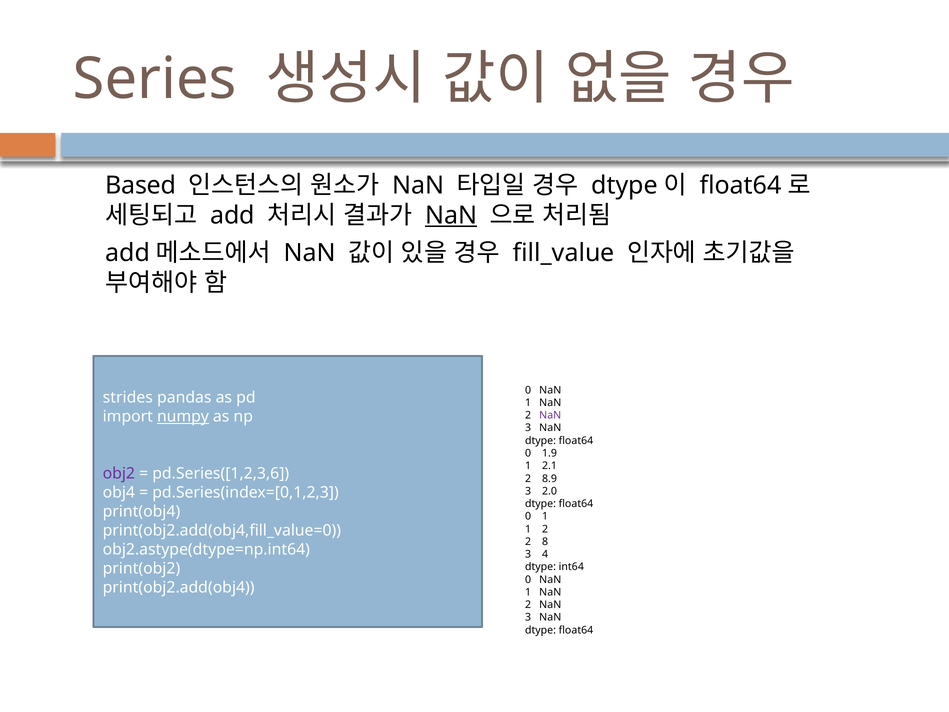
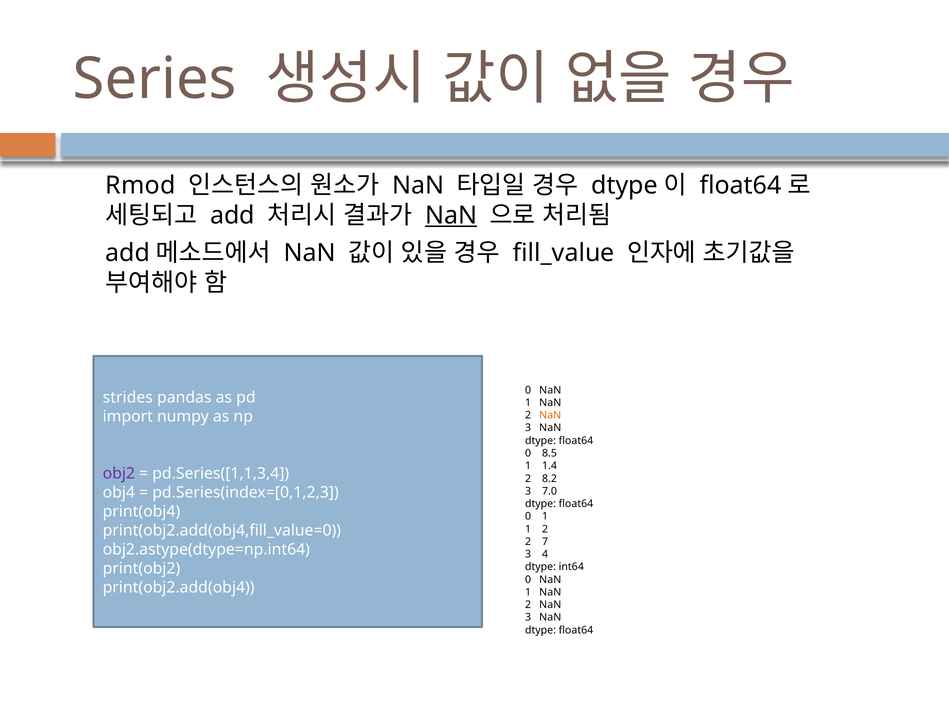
Based: Based -> Rmod
numpy underline: present -> none
NaN at (550, 415) colour: purple -> orange
1.9: 1.9 -> 8.5
2.1: 2.1 -> 1.4
pd.Series([1,2,3,6: pd.Series([1,2,3,6 -> pd.Series([1,1,3,4
8.9: 8.9 -> 8.2
2.0: 2.0 -> 7.0
8: 8 -> 7
